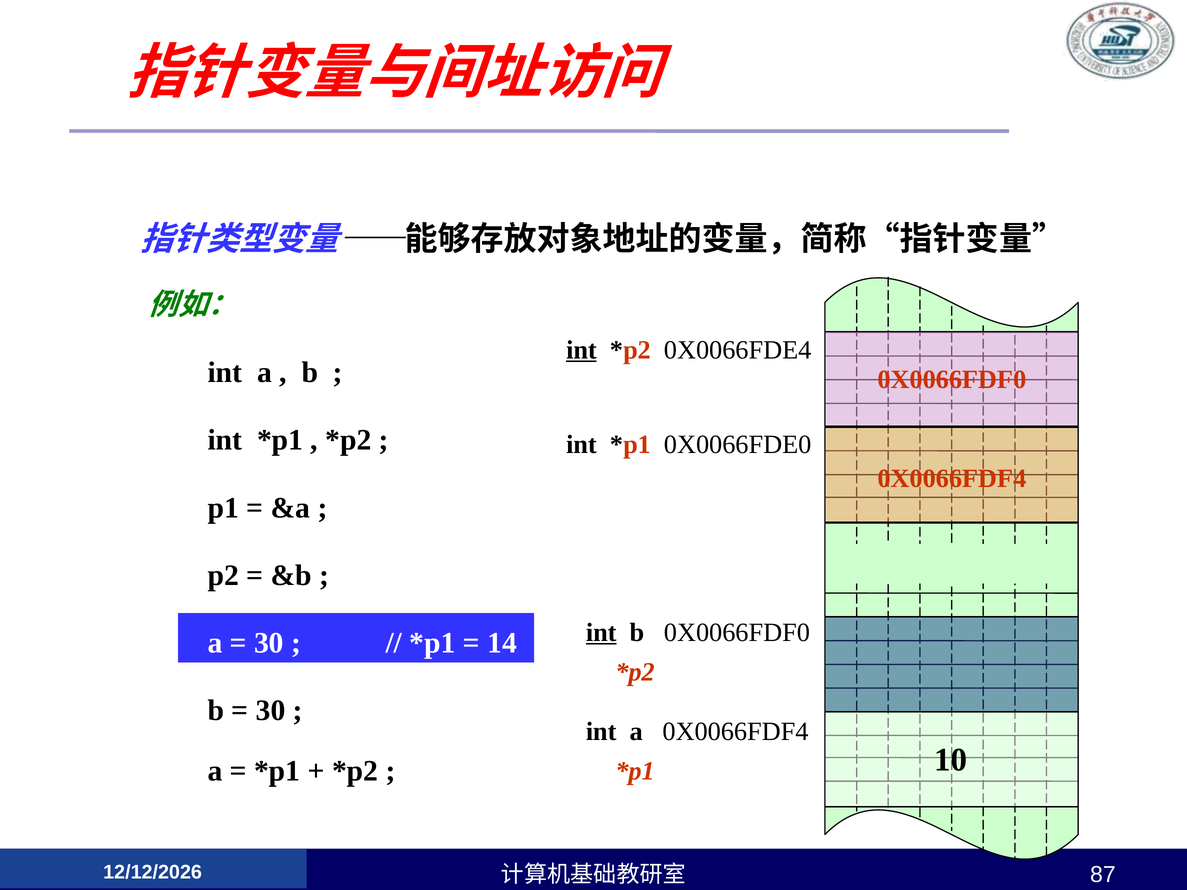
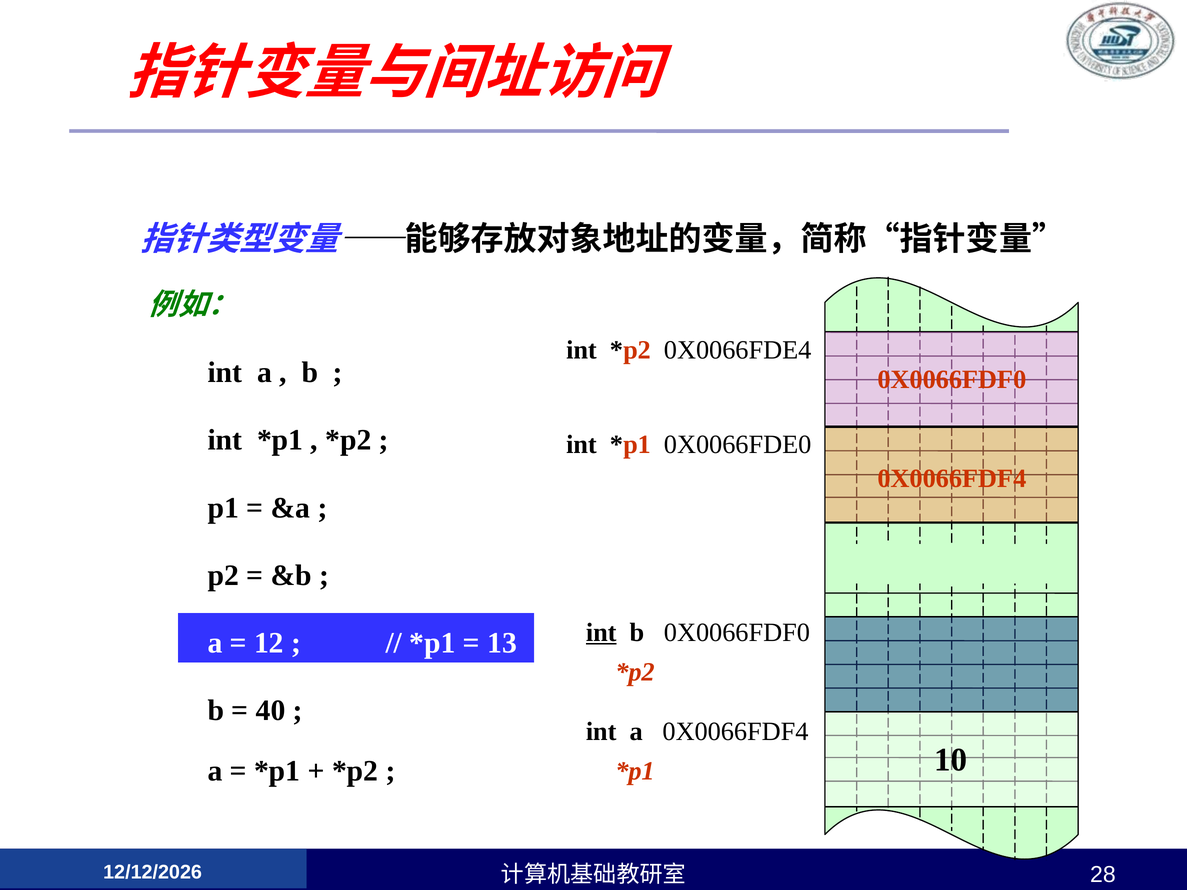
int at (581, 350) underline: present -> none
30 at (269, 643): 30 -> 12
14: 14 -> 13
30 at (271, 711): 30 -> 40
87: 87 -> 28
